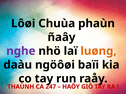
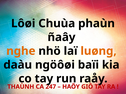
nghe colour: purple -> orange
